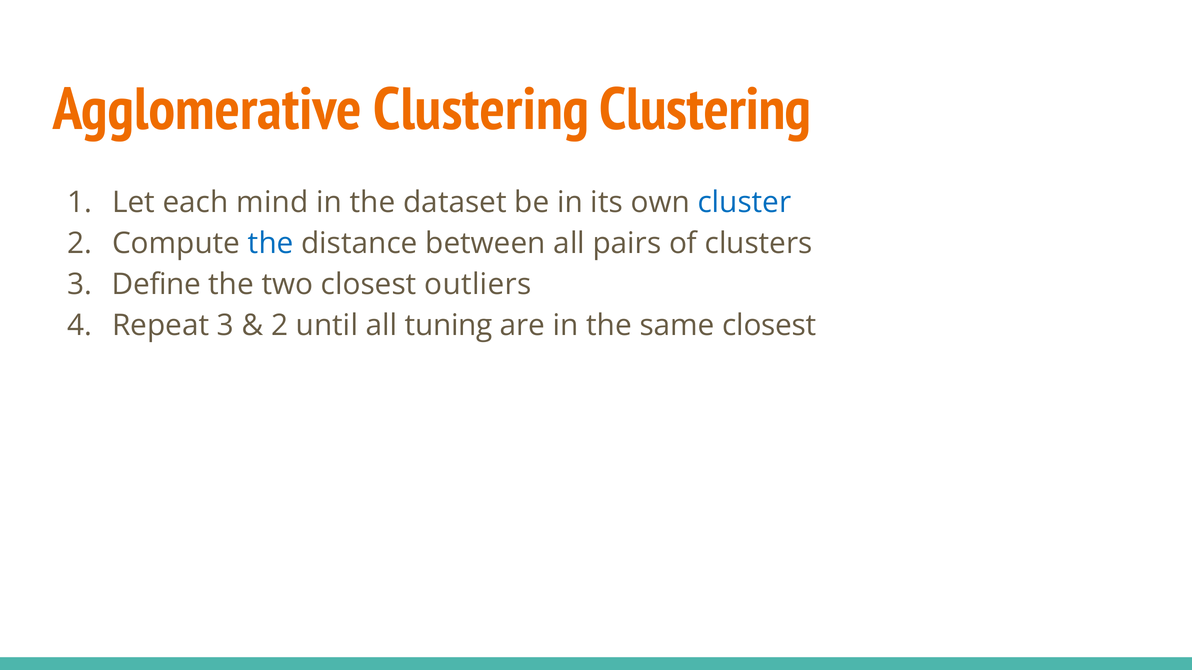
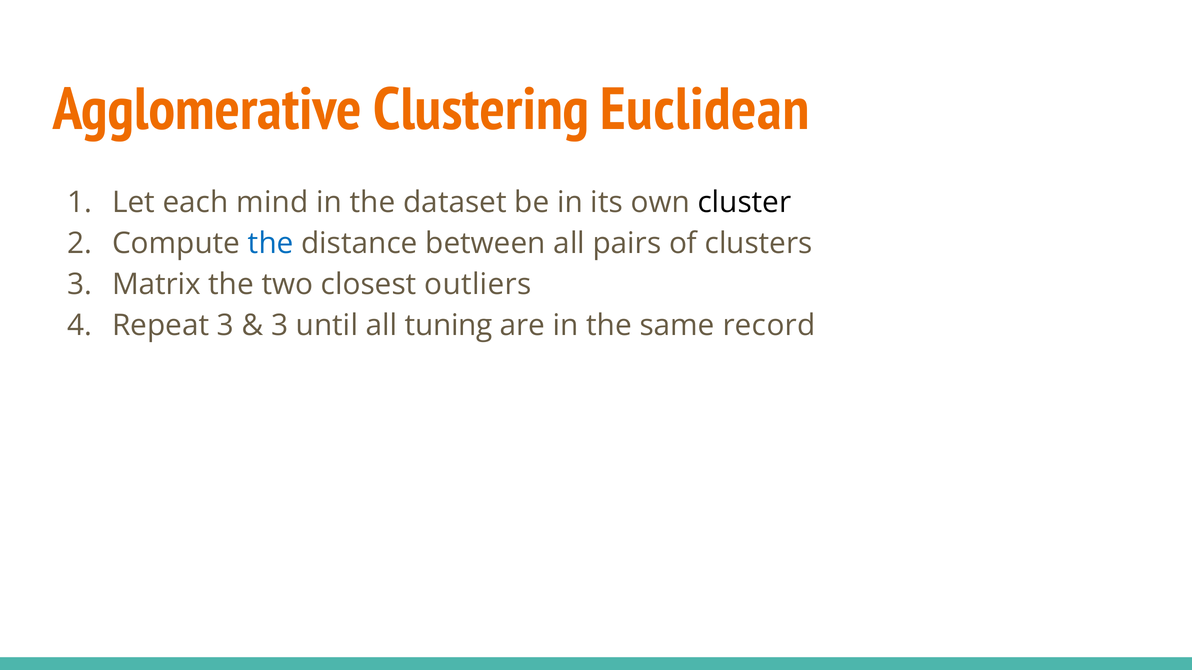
Clustering Clustering: Clustering -> Euclidean
cluster colour: blue -> black
Define: Define -> Matrix
2 at (280, 326): 2 -> 3
same closest: closest -> record
